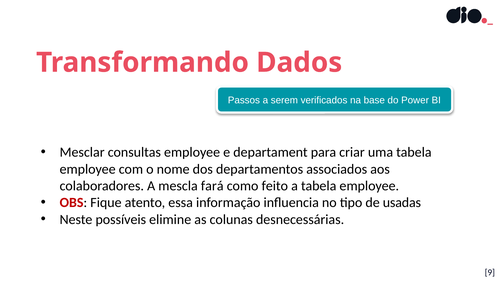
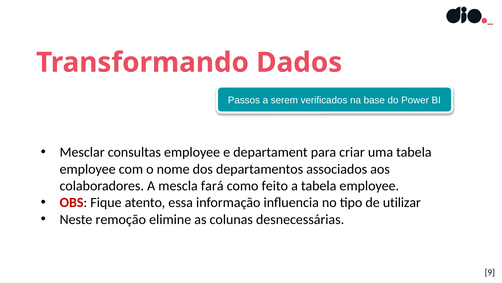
usadas: usadas -> utilizar
possíveis: possíveis -> remoção
